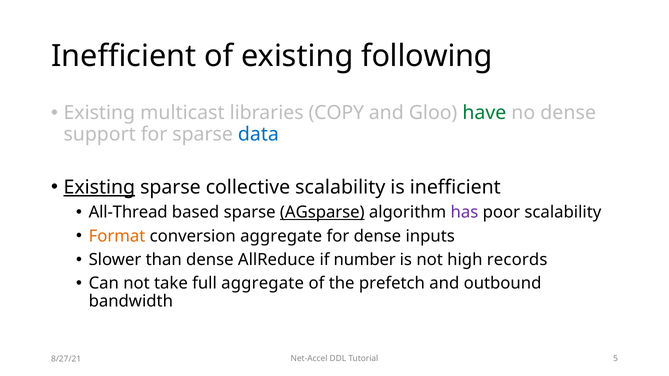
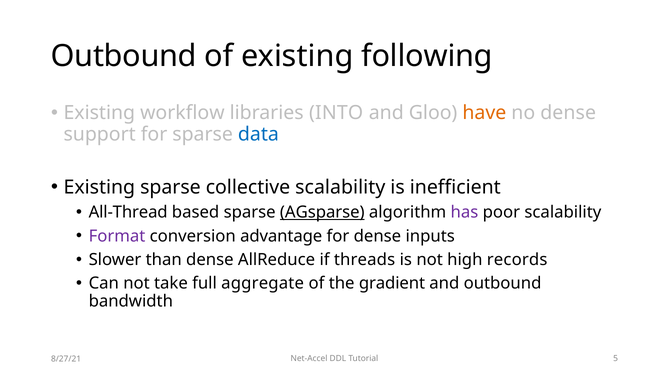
Inefficient at (124, 56): Inefficient -> Outbound
multicast: multicast -> workflow
COPY: COPY -> INTO
have colour: green -> orange
Existing at (99, 187) underline: present -> none
Format colour: orange -> purple
conversion aggregate: aggregate -> advantage
number: number -> threads
prefetch: prefetch -> gradient
